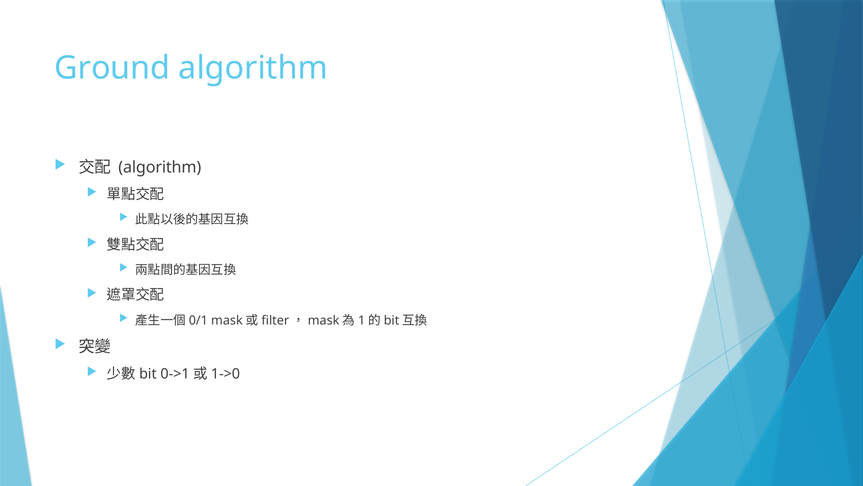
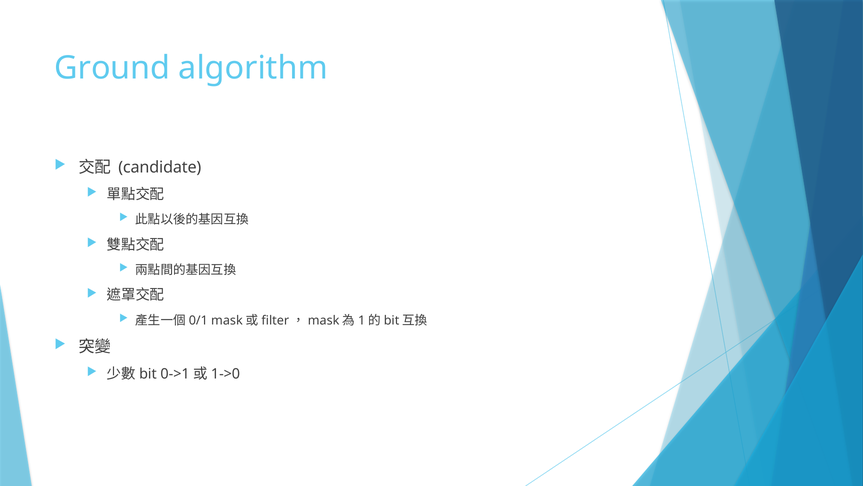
algorithm at (160, 167): algorithm -> candidate
